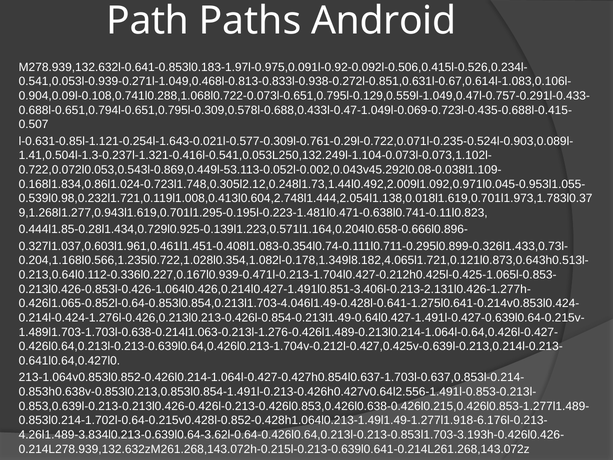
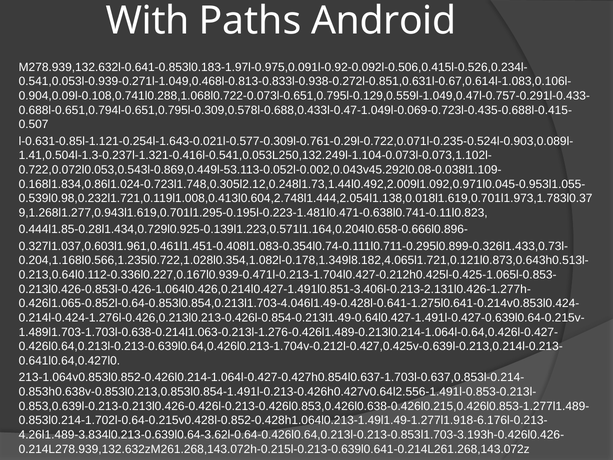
Path: Path -> With
